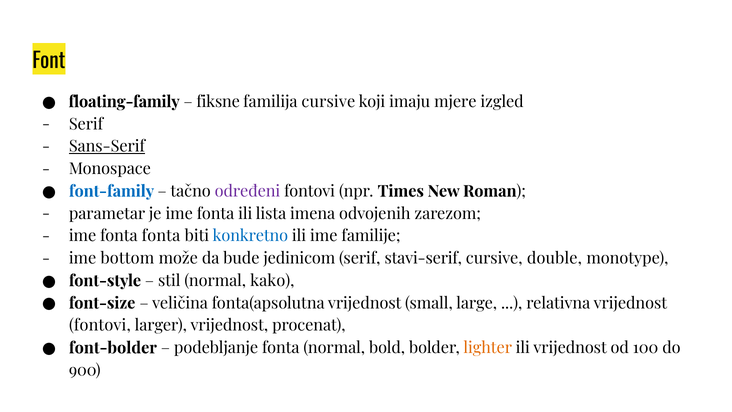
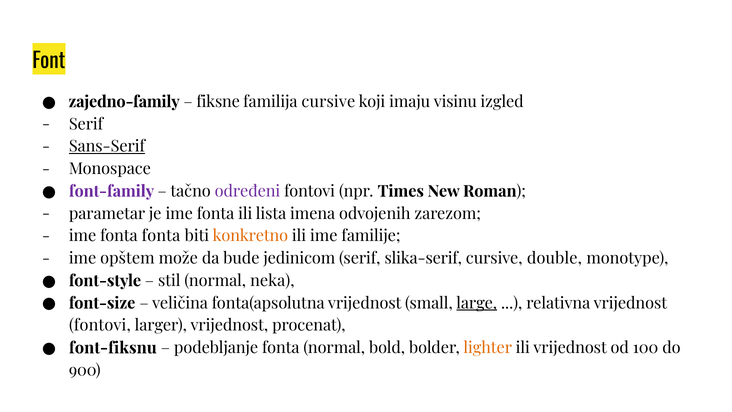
floating-family: floating-family -> zajedno-family
mjere: mjere -> visinu
font-family colour: blue -> purple
konkretno colour: blue -> orange
bottom: bottom -> opštem
stavi-serif: stavi-serif -> slika-serif
kako: kako -> neka
large underline: none -> present
font-bolder: font-bolder -> font-fiksnu
